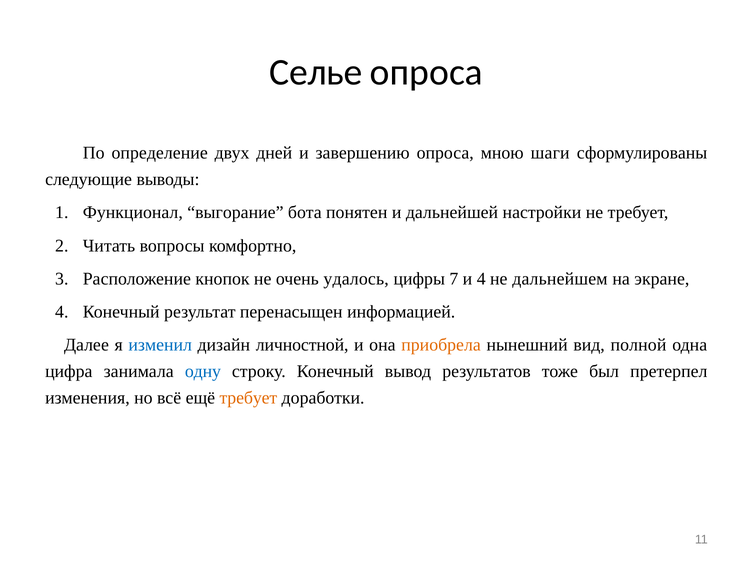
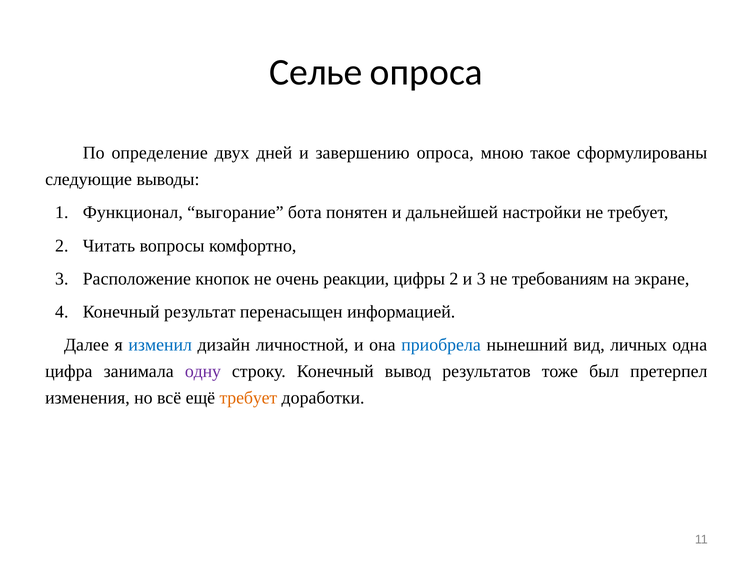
шаги: шаги -> такое
удалось: удалось -> реакции
цифры 7: 7 -> 2
и 4: 4 -> 3
дальнейшем: дальнейшем -> требованиям
приобрела colour: orange -> blue
полной: полной -> личных
одну colour: blue -> purple
